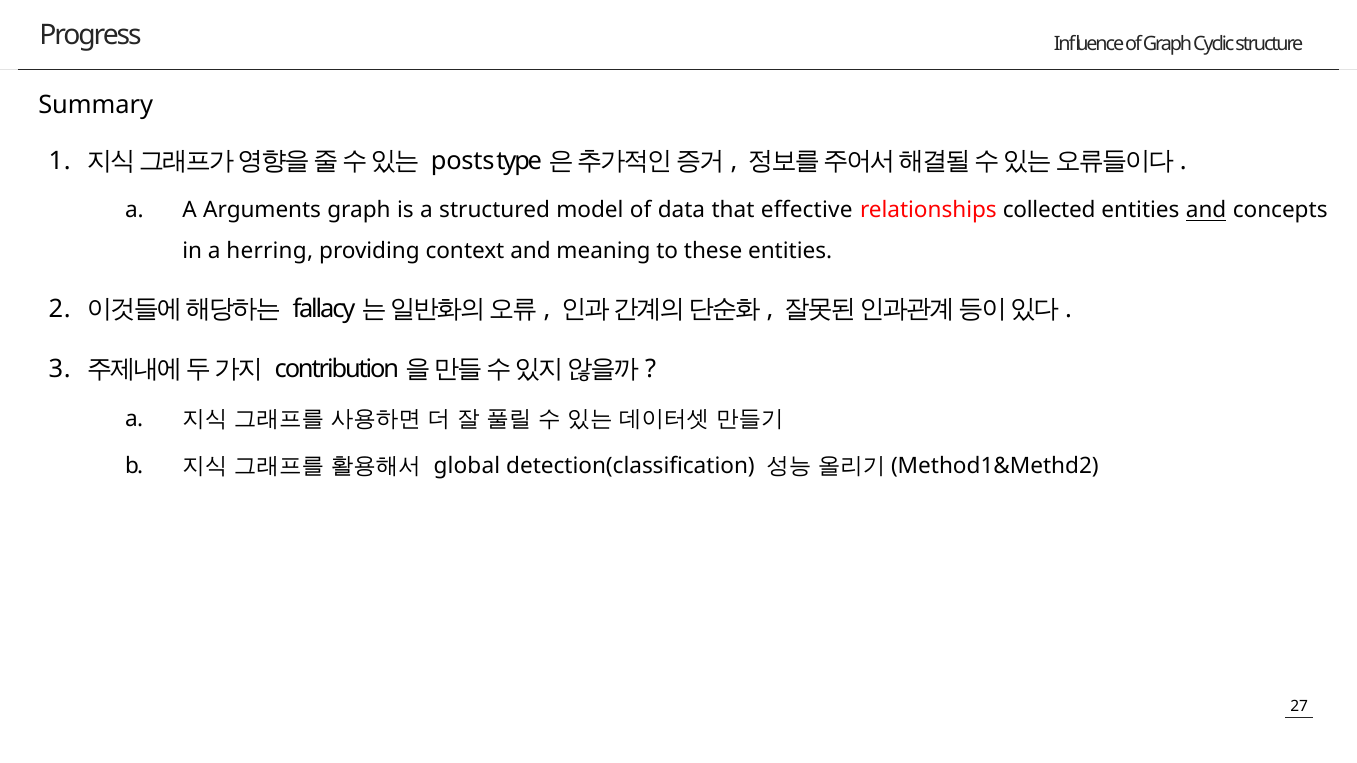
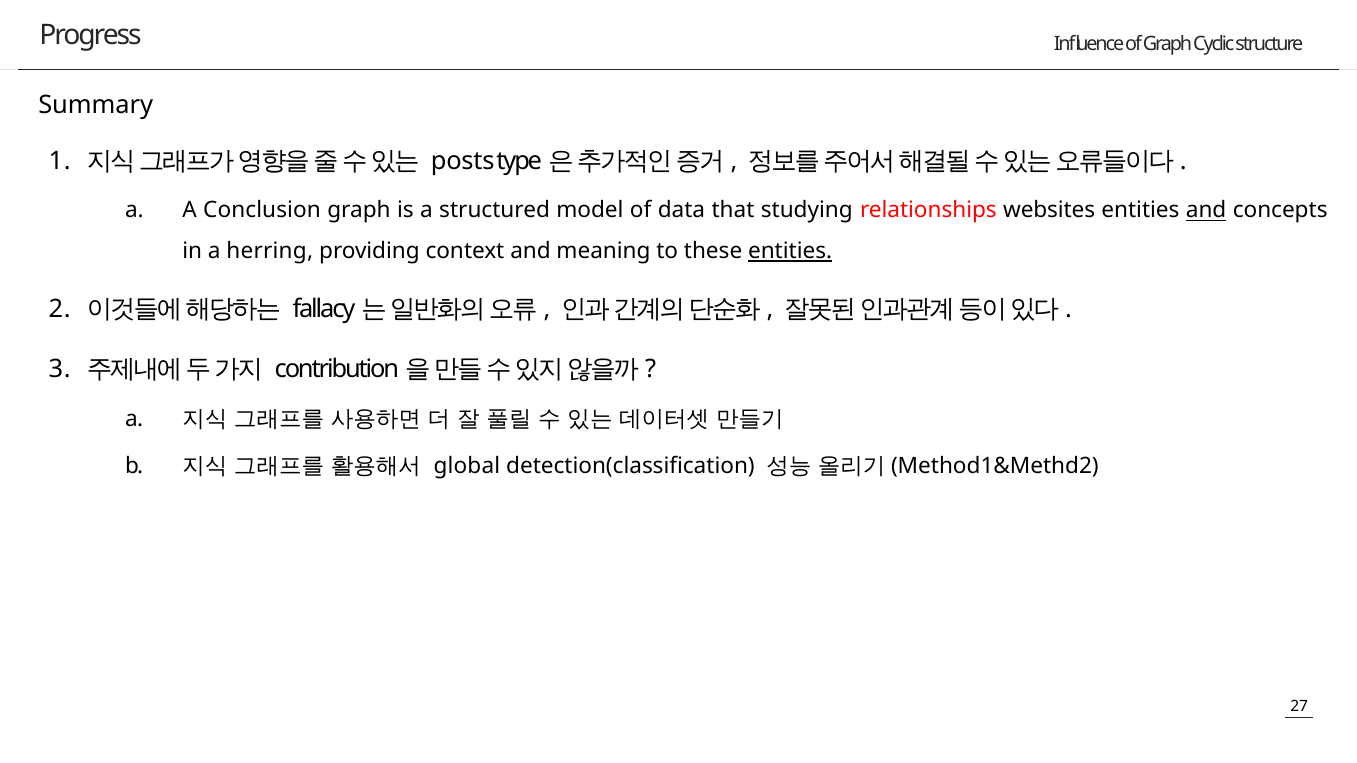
Arguments: Arguments -> Conclusion
effective: effective -> studying
collected: collected -> websites
entities at (790, 251) underline: none -> present
